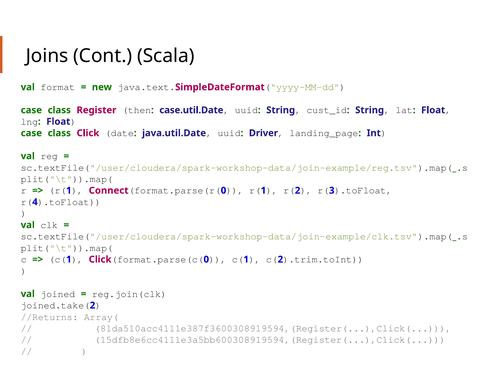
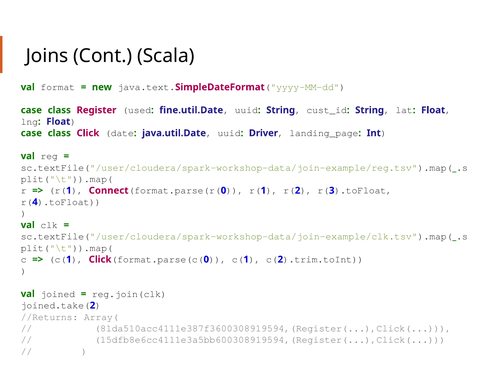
then: then -> used
case.util.Date: case.util.Date -> fine.util.Date
